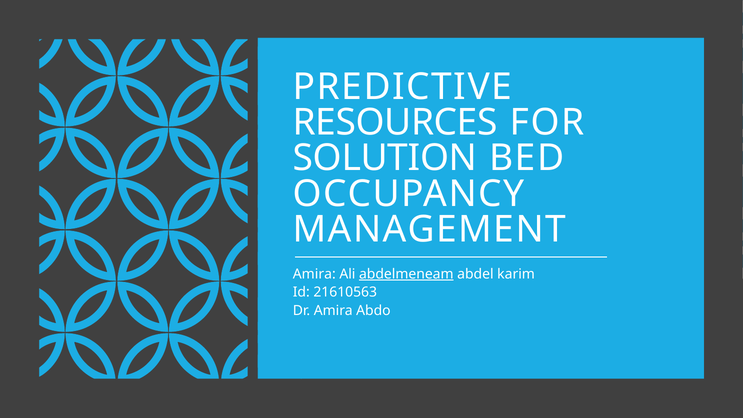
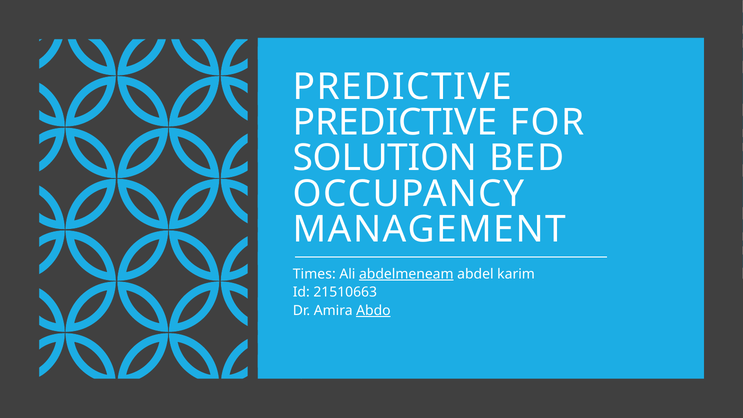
RESOURCES at (395, 122): RESOURCES -> PREDICTIVE
Amira at (314, 274): Amira -> Times
21610563: 21610563 -> 21510663
Abdo underline: none -> present
